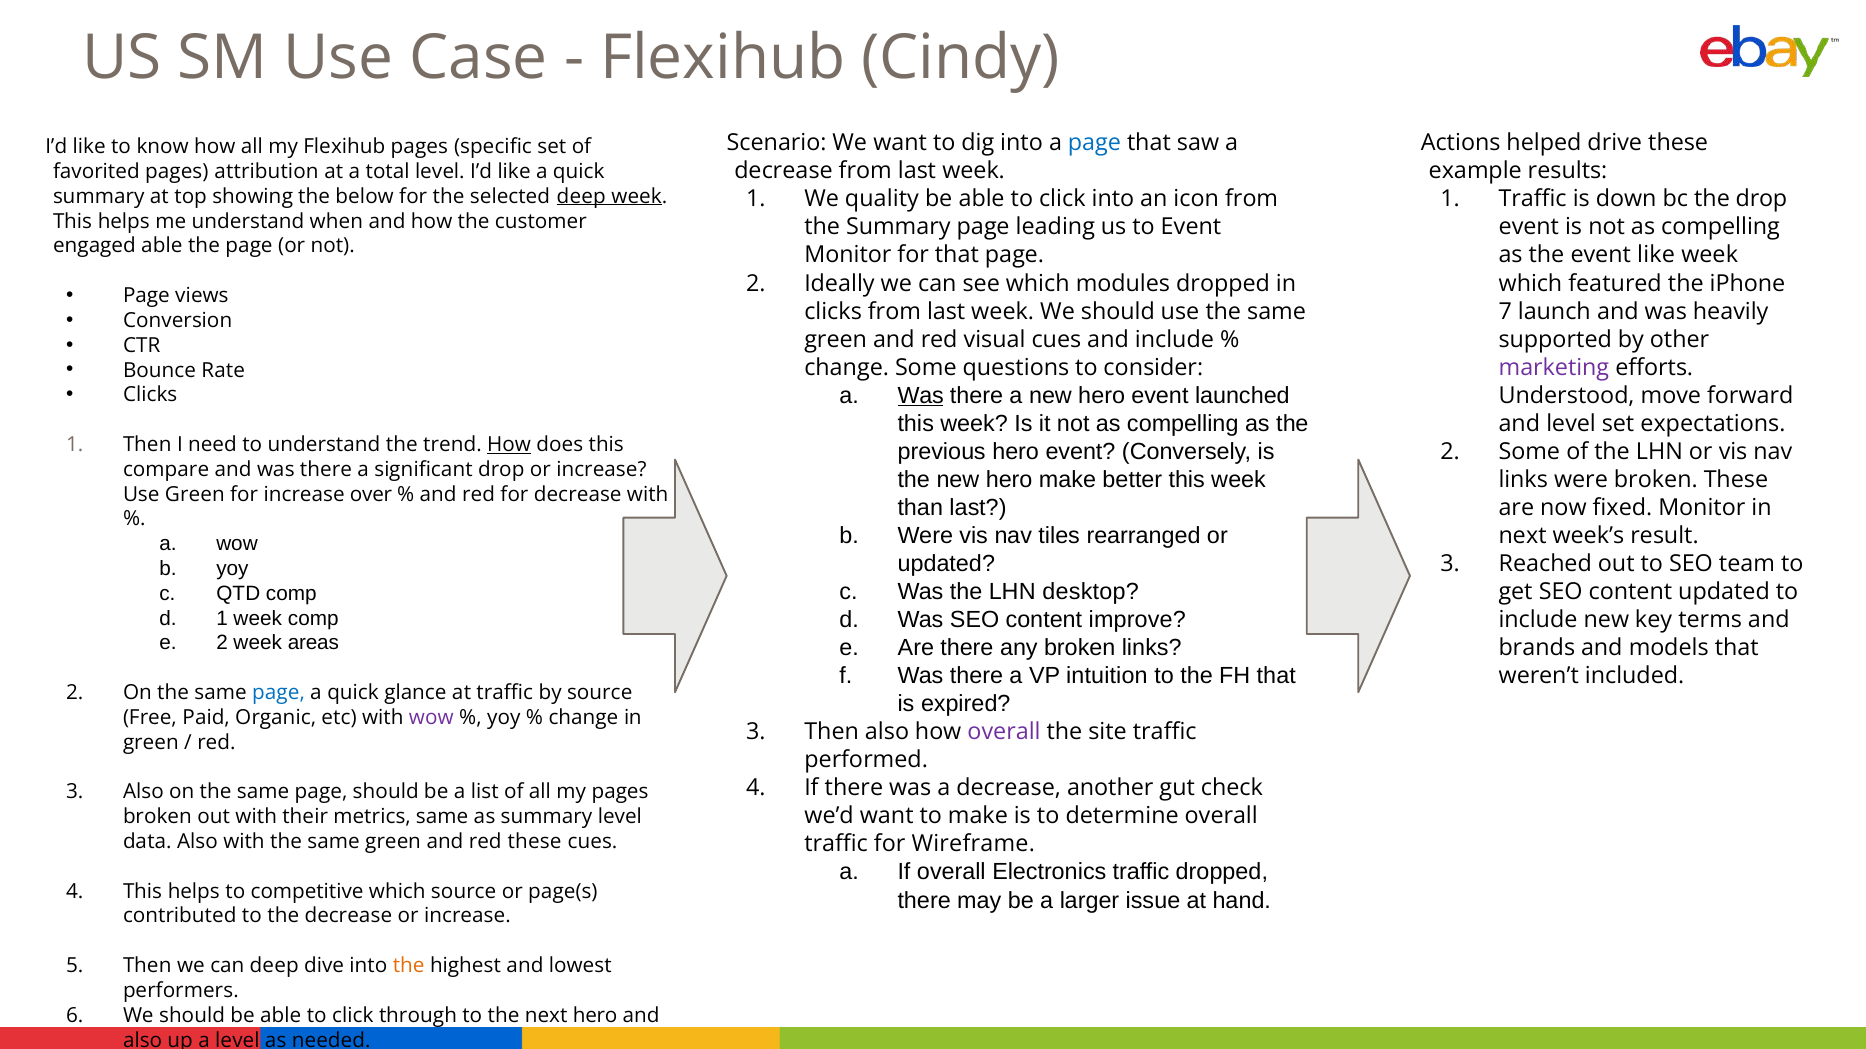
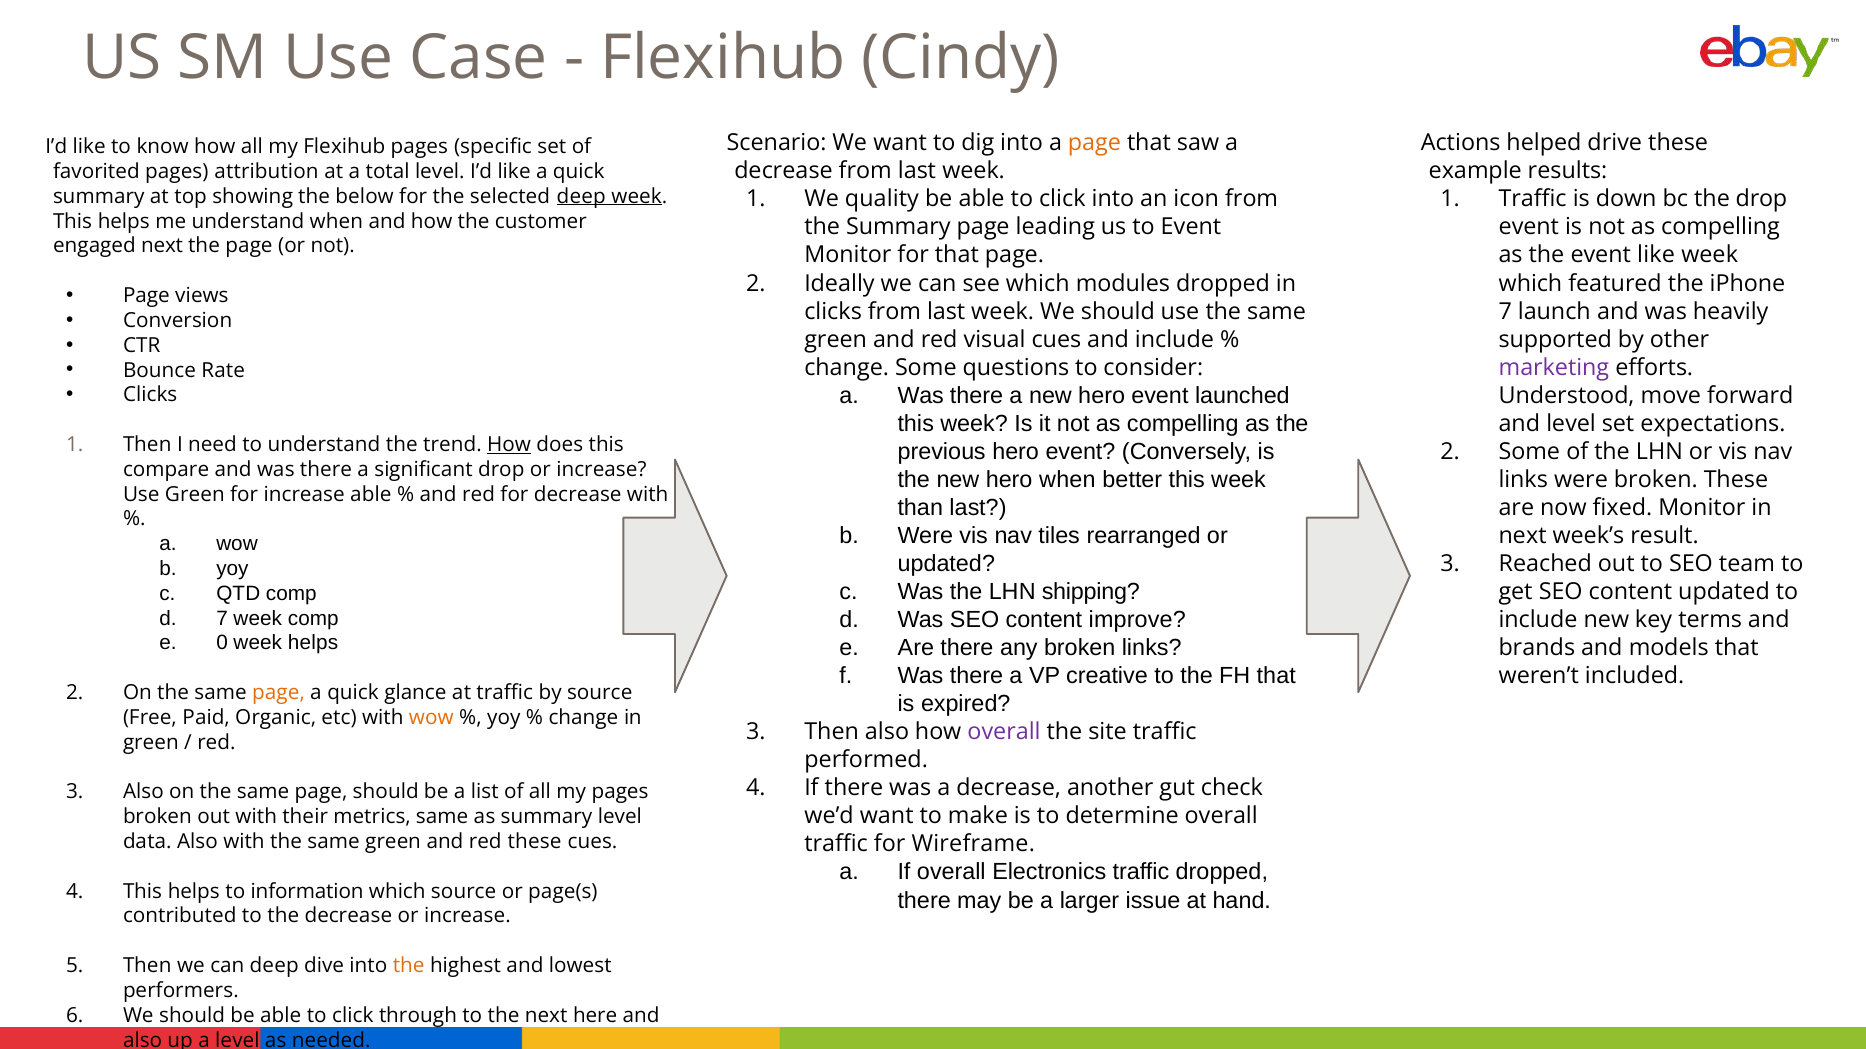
page at (1094, 143) colour: blue -> orange
engaged able: able -> next
Was at (921, 396) underline: present -> none
hero make: make -> when
increase over: over -> able
desktop: desktop -> shipping
1 at (222, 619): 1 -> 7
2 at (222, 644): 2 -> 0
week areas: areas -> helps
intuition: intuition -> creative
page at (278, 693) colour: blue -> orange
wow at (431, 718) colour: purple -> orange
competitive: competitive -> information
next hero: hero -> here
